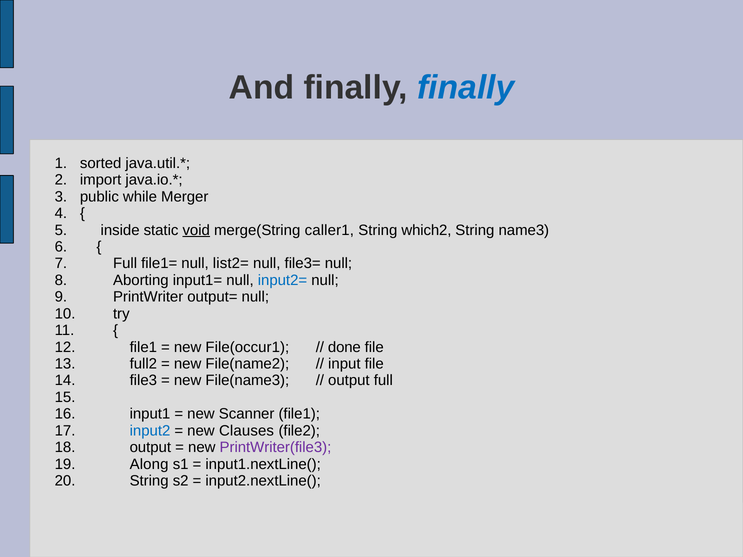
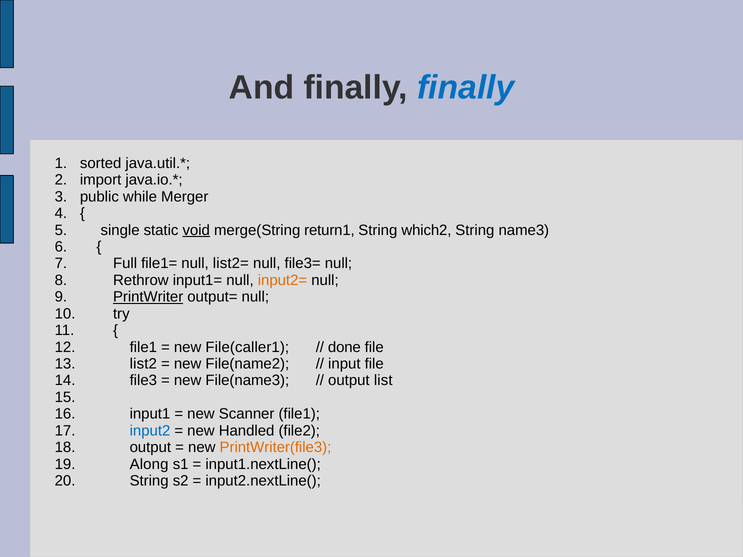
inside: inside -> single
caller1: caller1 -> return1
Aborting: Aborting -> Rethrow
input2= colour: blue -> orange
PrintWriter underline: none -> present
File(occur1: File(occur1 -> File(caller1
full2: full2 -> list2
output full: full -> list
Clauses: Clauses -> Handled
PrintWriter(file3 colour: purple -> orange
